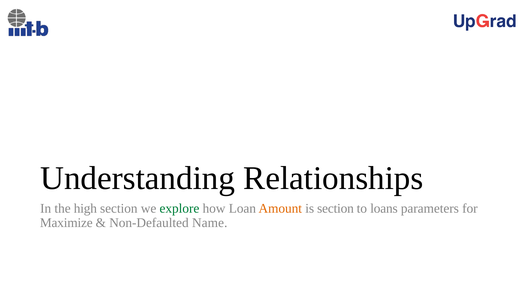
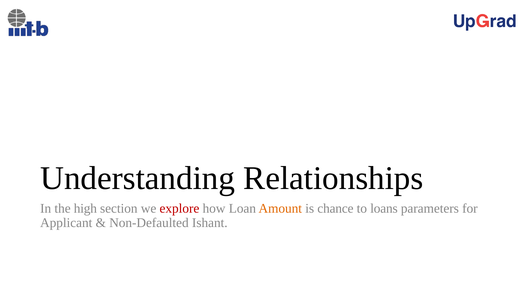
explore colour: green -> red
is section: section -> chance
Maximize: Maximize -> Applicant
Name: Name -> Ishant
